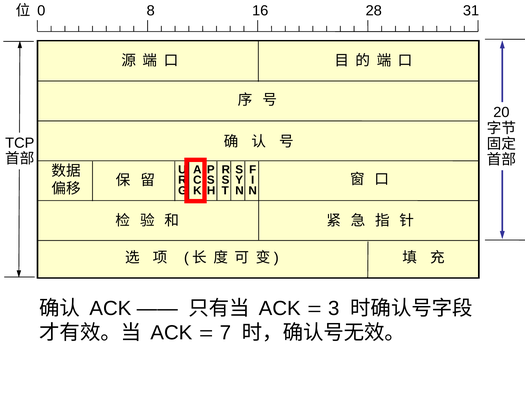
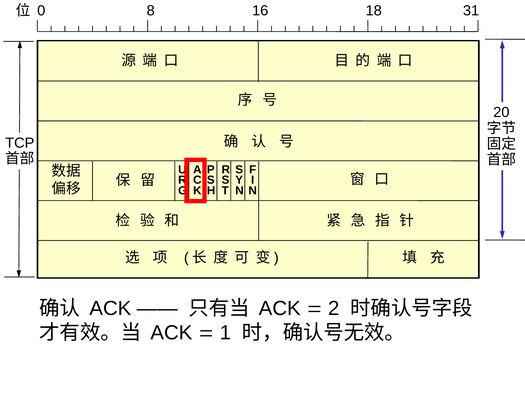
28: 28 -> 18
3: 3 -> 2
7: 7 -> 1
